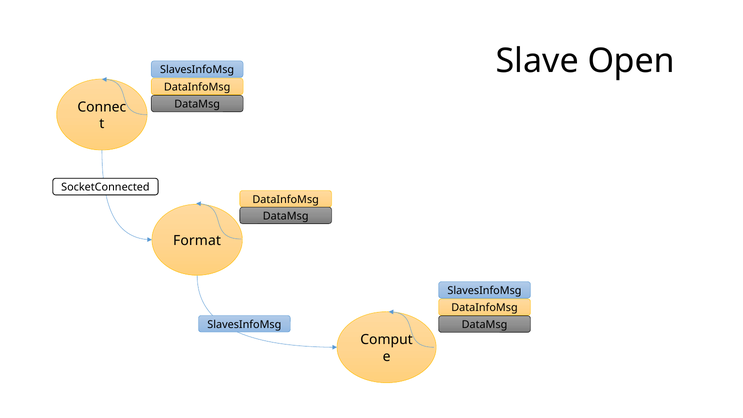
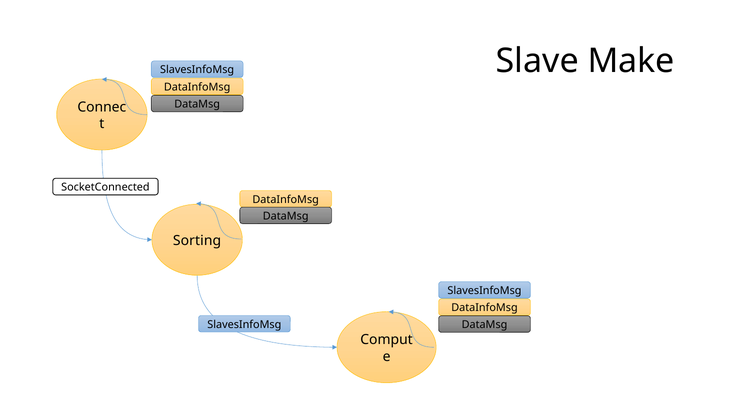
Open: Open -> Make
Format: Format -> Sorting
